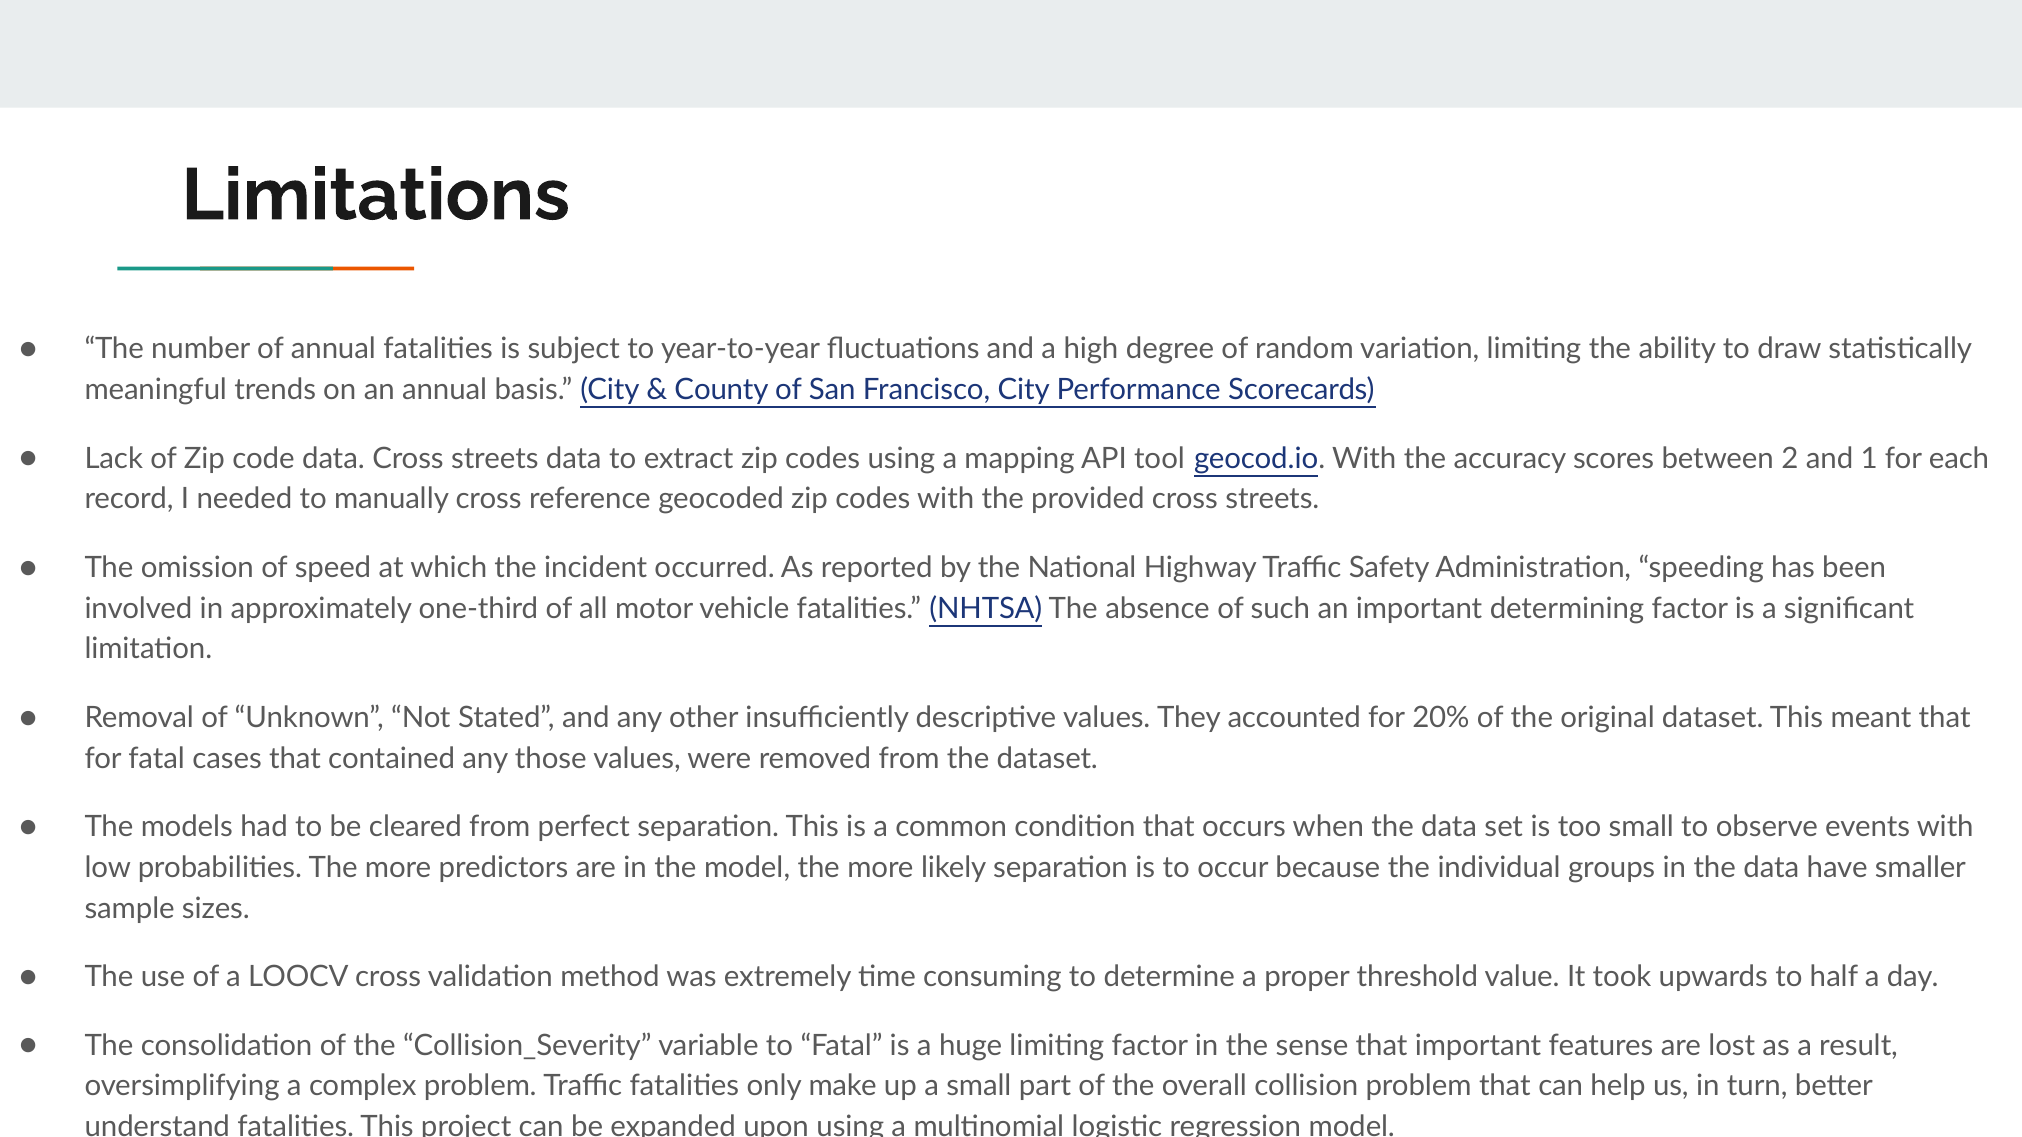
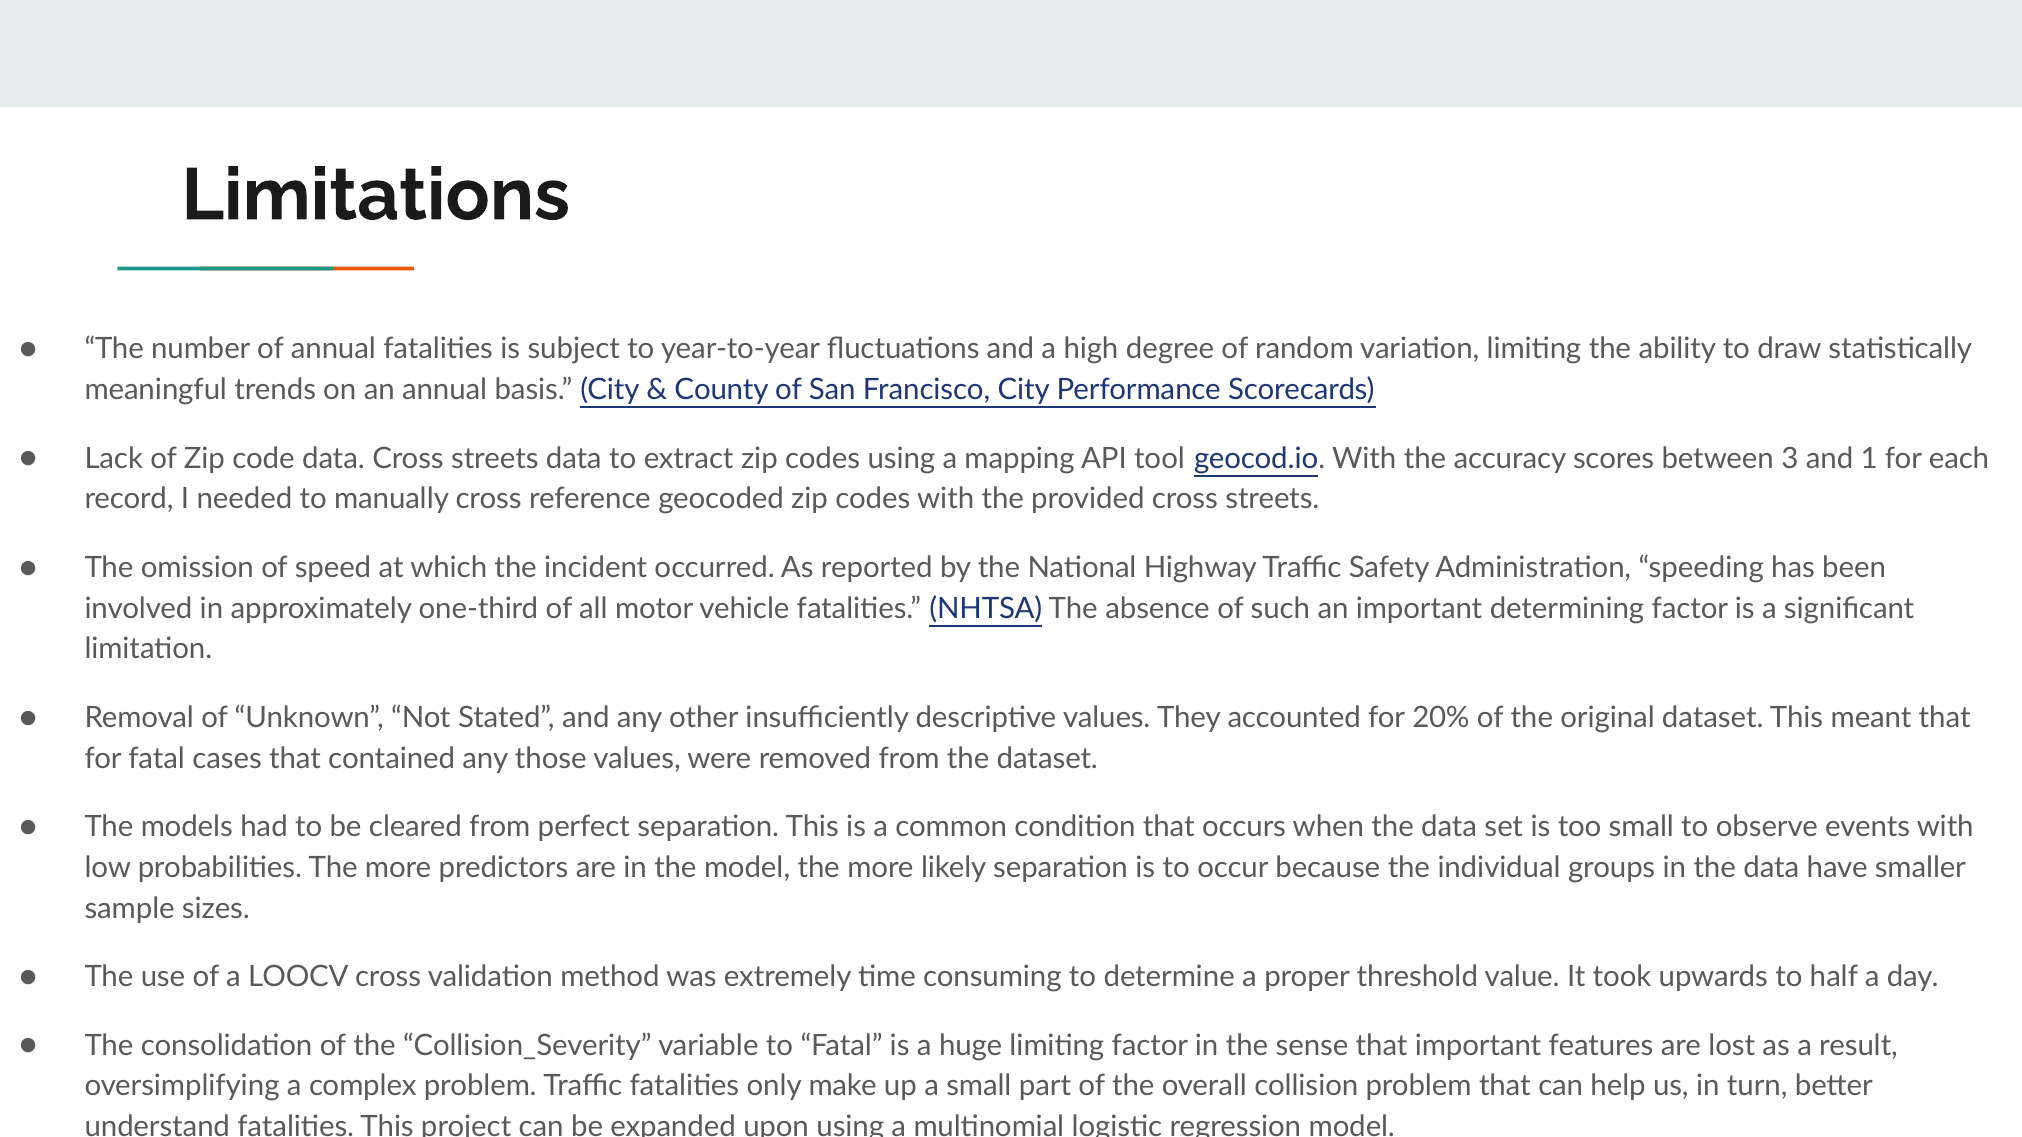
2: 2 -> 3
